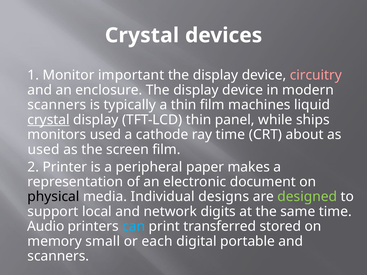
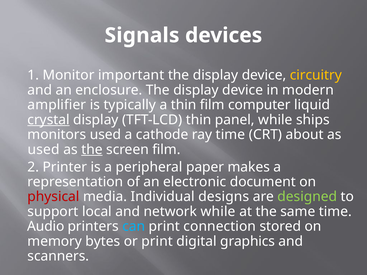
Crystal at (142, 35): Crystal -> Signals
circuitry colour: pink -> yellow
scanners at (57, 105): scanners -> amplifier
machines: machines -> computer
the at (92, 150) underline: none -> present
physical colour: black -> red
network digits: digits -> while
transferred: transferred -> connection
small: small -> bytes
or each: each -> print
portable: portable -> graphics
